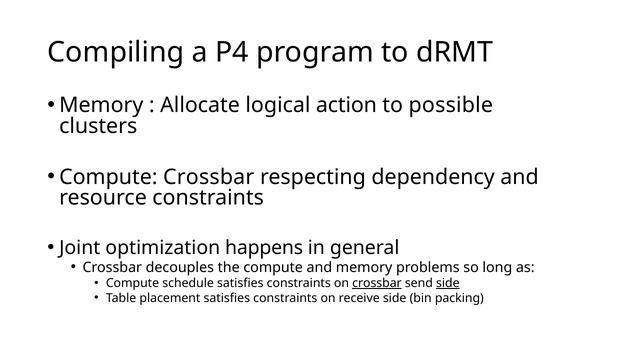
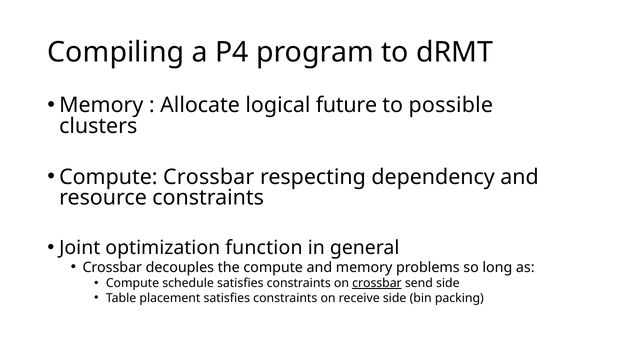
action: action -> future
happens: happens -> function
side at (448, 283) underline: present -> none
